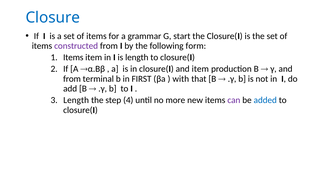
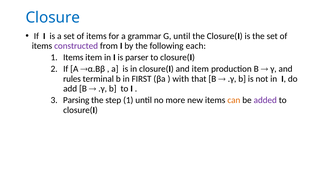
G start: start -> until
form: form -> each
is length: length -> parser
from at (72, 79): from -> rules
Length at (76, 100): Length -> Parsing
step 4: 4 -> 1
can colour: purple -> orange
added colour: blue -> purple
